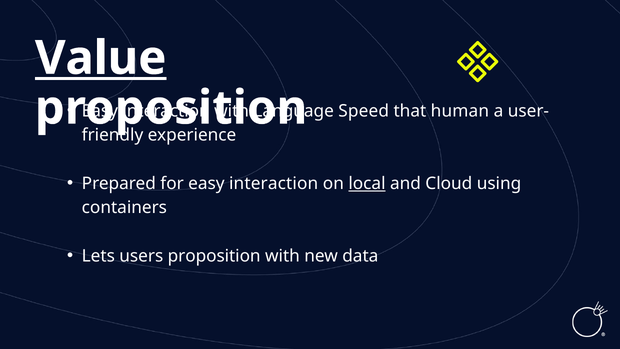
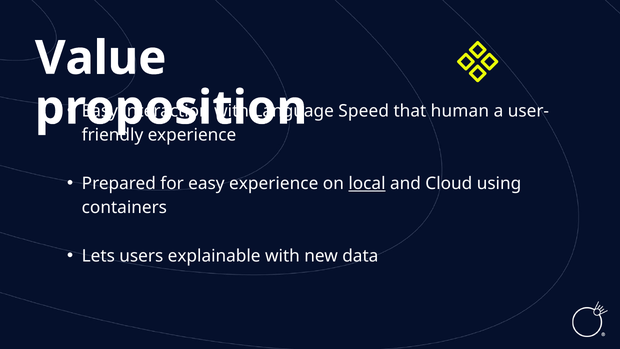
Value underline: present -> none
for easy interaction: interaction -> experience
users proposition: proposition -> explainable
